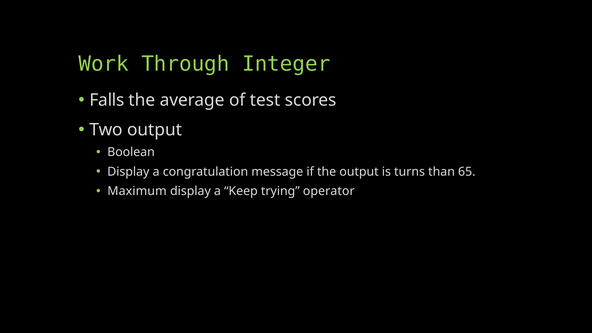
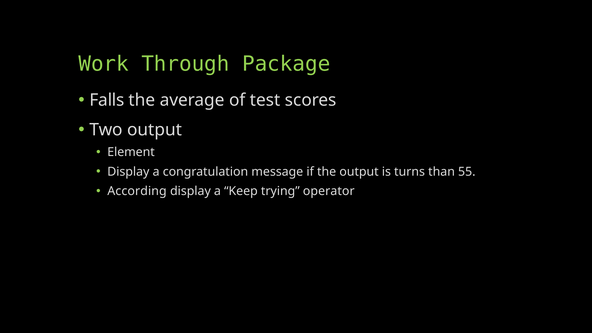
Integer: Integer -> Package
Boolean: Boolean -> Element
65: 65 -> 55
Maximum: Maximum -> According
